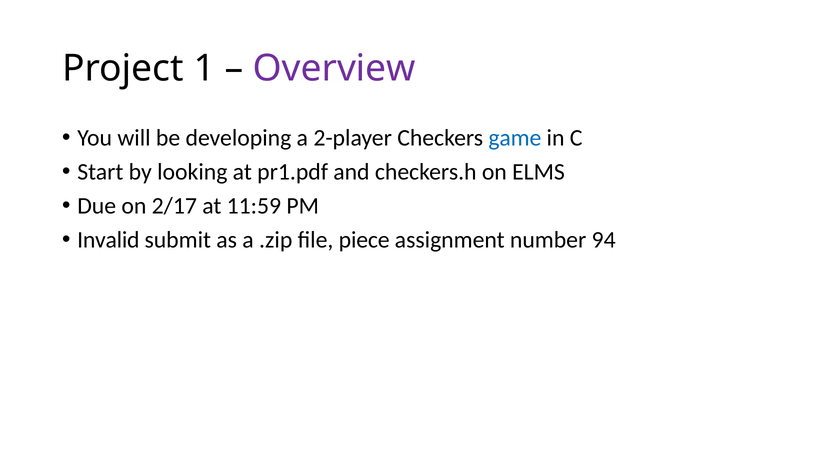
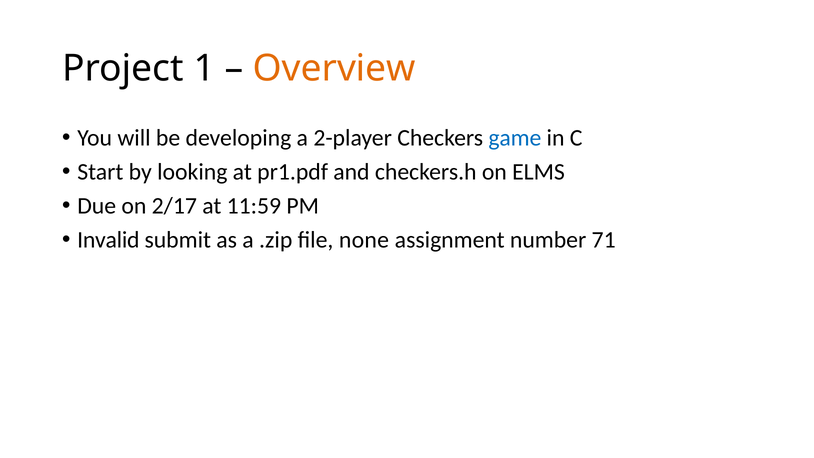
Overview colour: purple -> orange
piece: piece -> none
94: 94 -> 71
